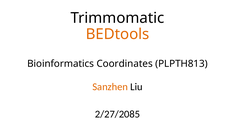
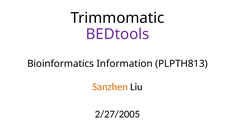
BEDtools colour: orange -> purple
Coordinates: Coordinates -> Information
2/27/2085: 2/27/2085 -> 2/27/2005
